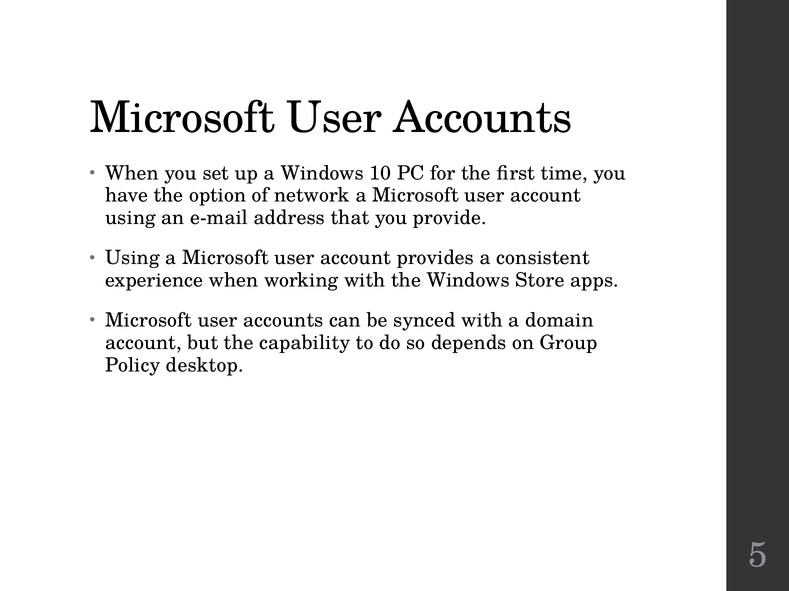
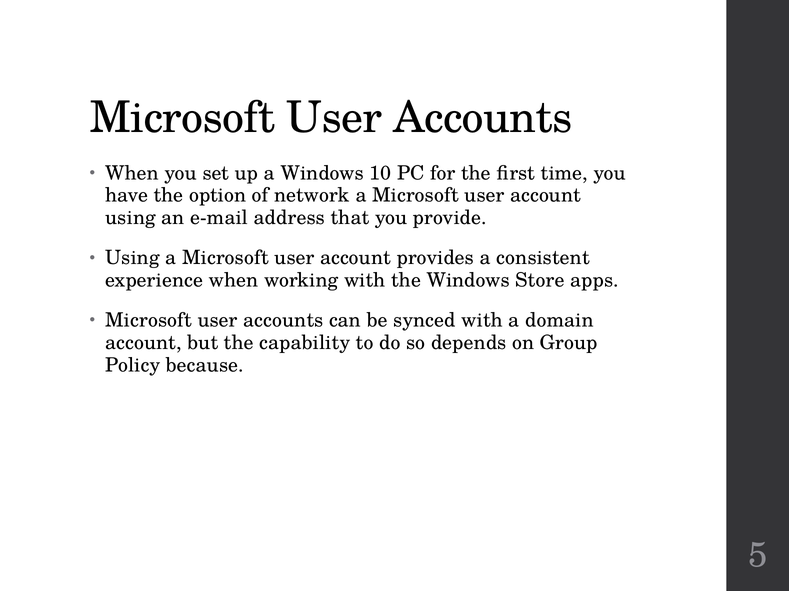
desktop: desktop -> because
